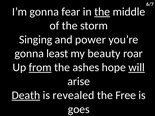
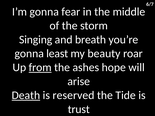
the at (102, 12) underline: present -> none
power: power -> breath
will underline: present -> none
revealed: revealed -> reserved
Free: Free -> Tide
goes: goes -> trust
